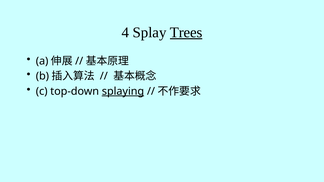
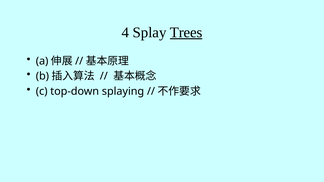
splaying underline: present -> none
